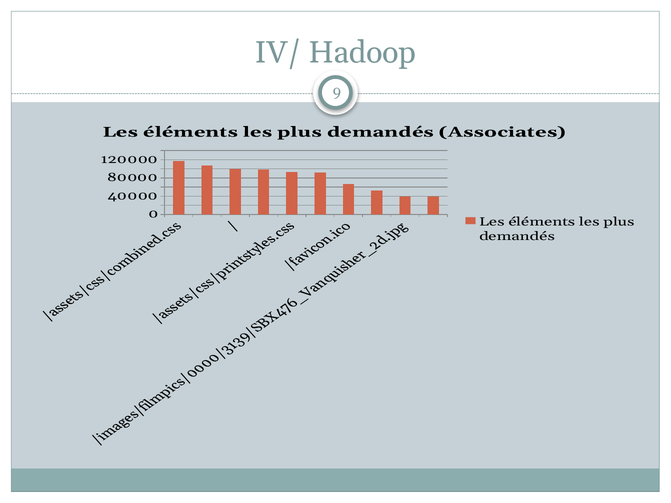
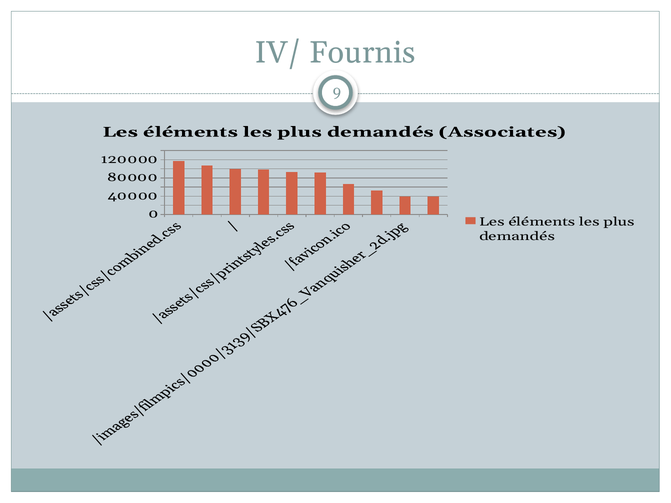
Hadoop: Hadoop -> Fournis
